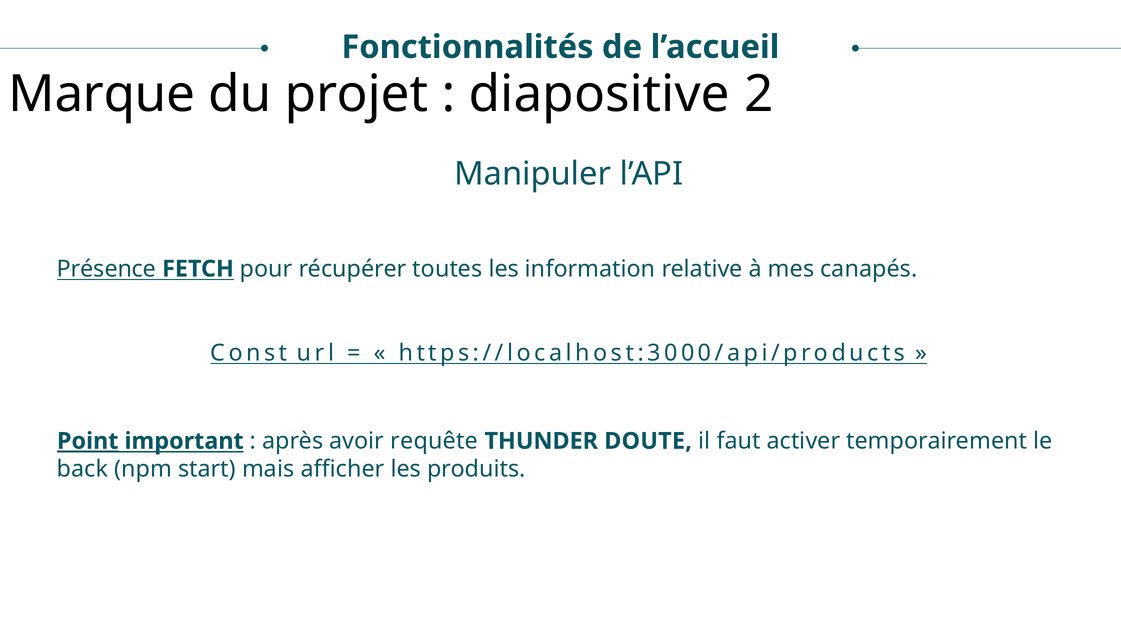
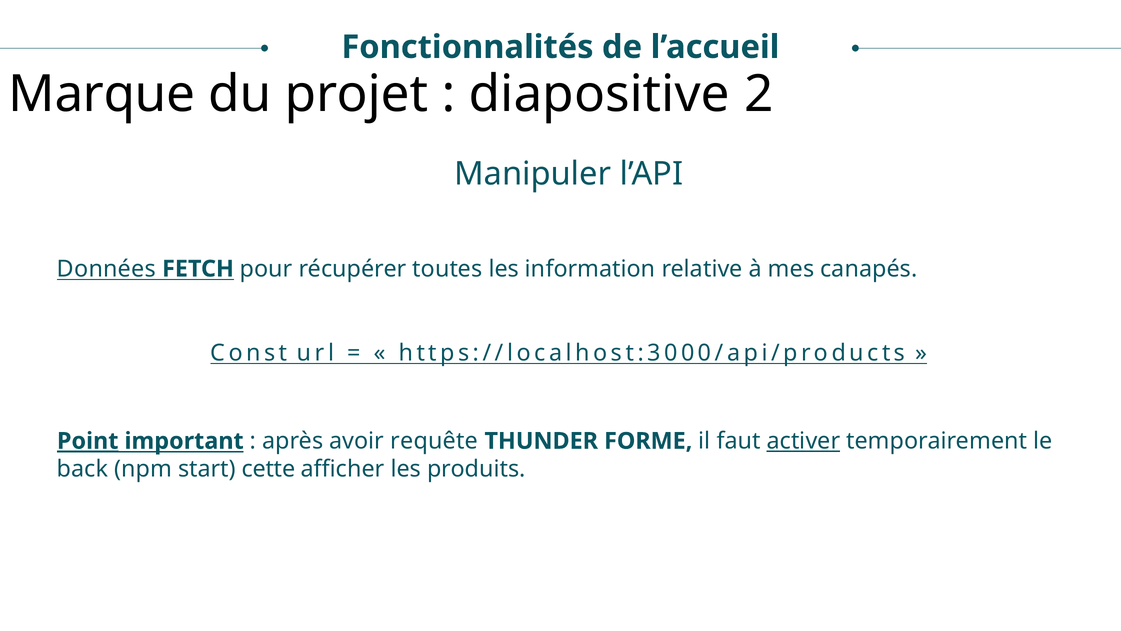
Présence: Présence -> Données
DOUTE: DOUTE -> FORME
activer underline: none -> present
mais: mais -> cette
